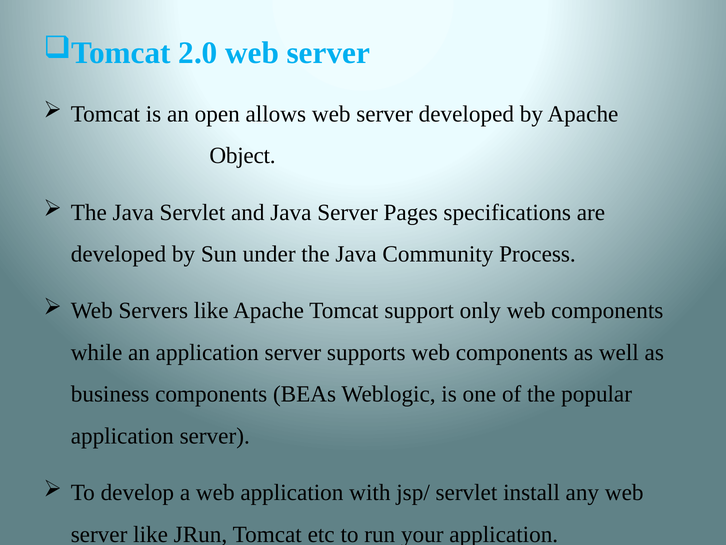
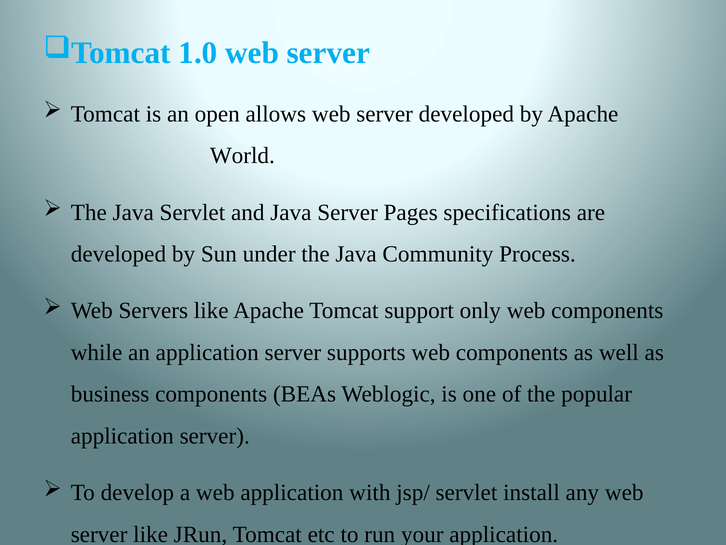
2.0: 2.0 -> 1.0
Object: Object -> World
